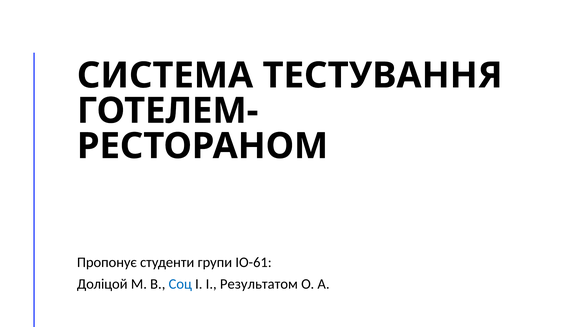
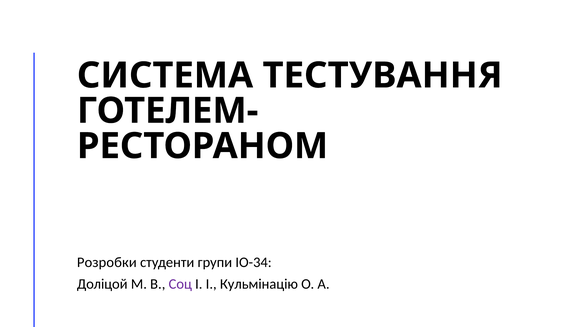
Пропонує: Пропонує -> Розробки
ІО-61: ІО-61 -> ІО-34
Соц colour: blue -> purple
Результатом: Результатом -> Кульмінацію
